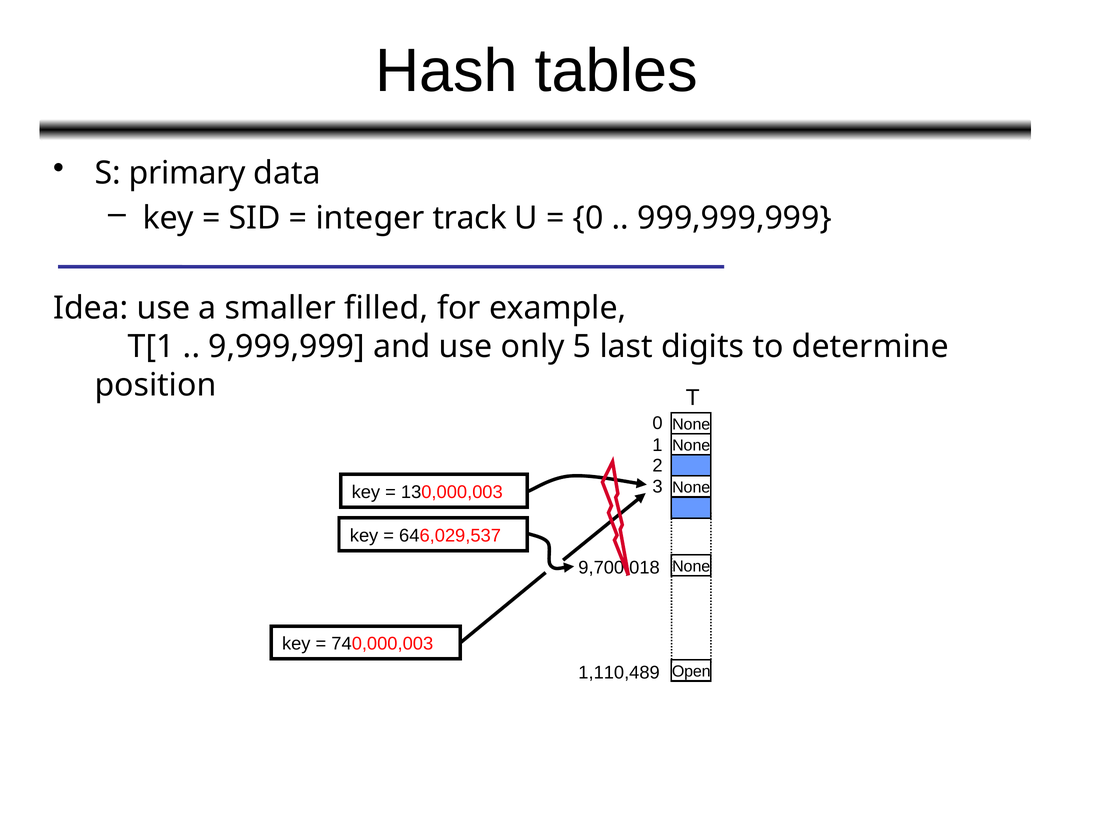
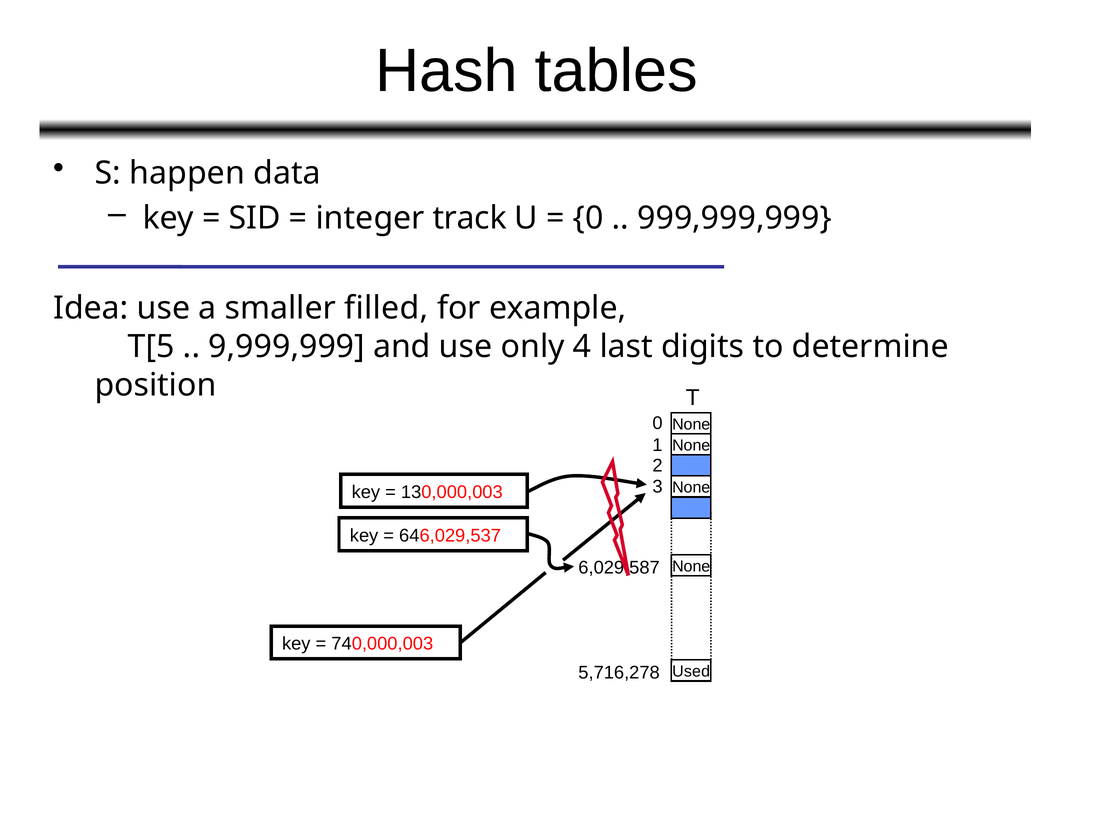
primary: primary -> happen
T[1: T[1 -> T[5
5: 5 -> 4
9,700,018: 9,700,018 -> 6,029,587
Open: Open -> Used
1,110,489: 1,110,489 -> 5,716,278
